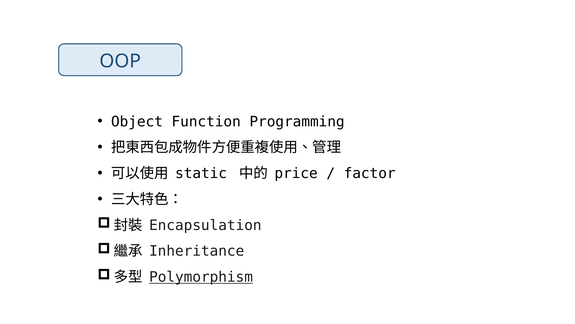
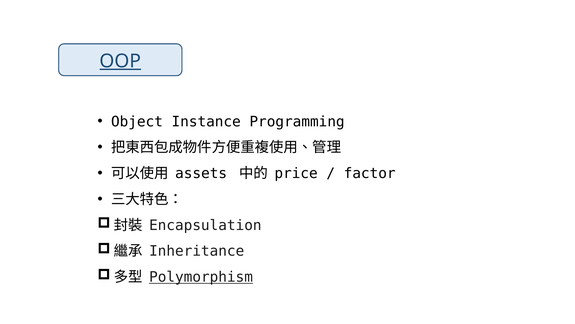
OOP underline: none -> present
Function: Function -> Instance
static: static -> assets
